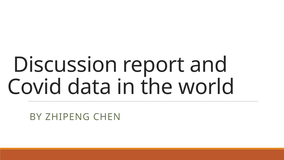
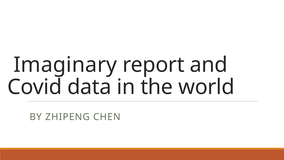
Discussion: Discussion -> Imaginary
